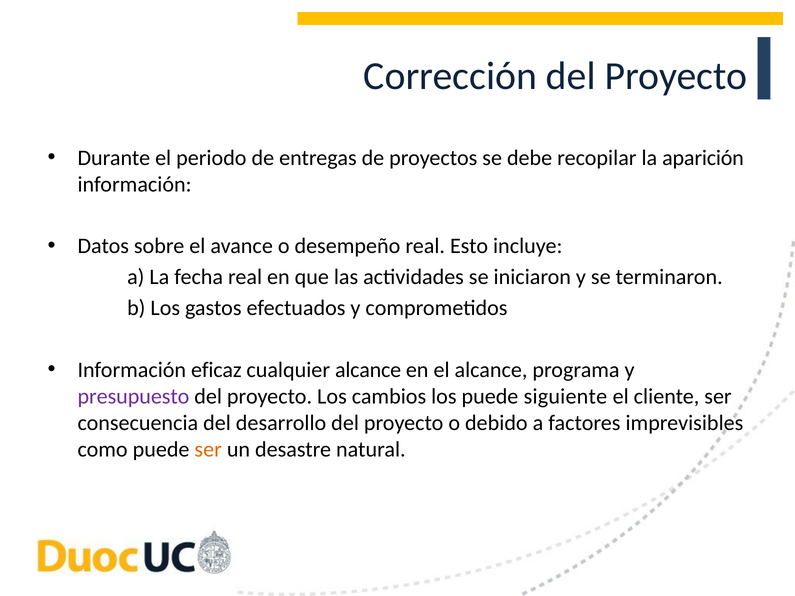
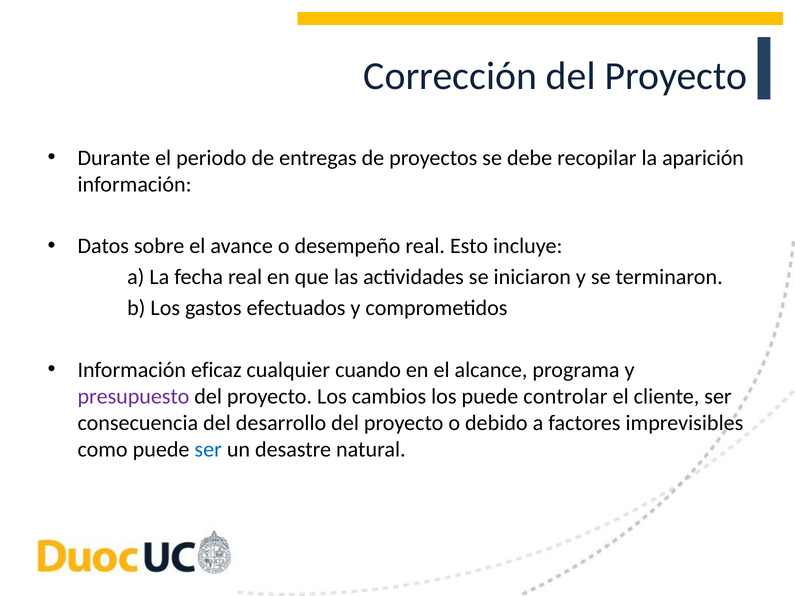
cualquier alcance: alcance -> cuando
siguiente: siguiente -> controlar
ser at (208, 449) colour: orange -> blue
